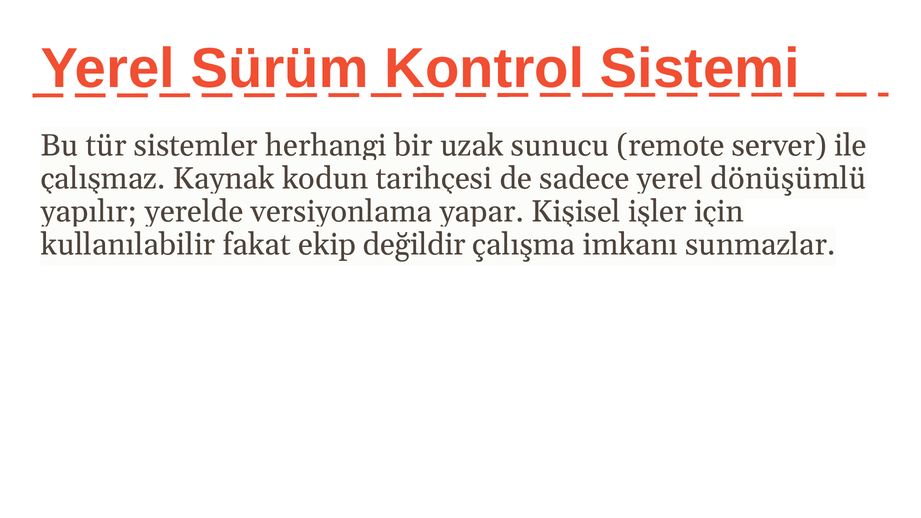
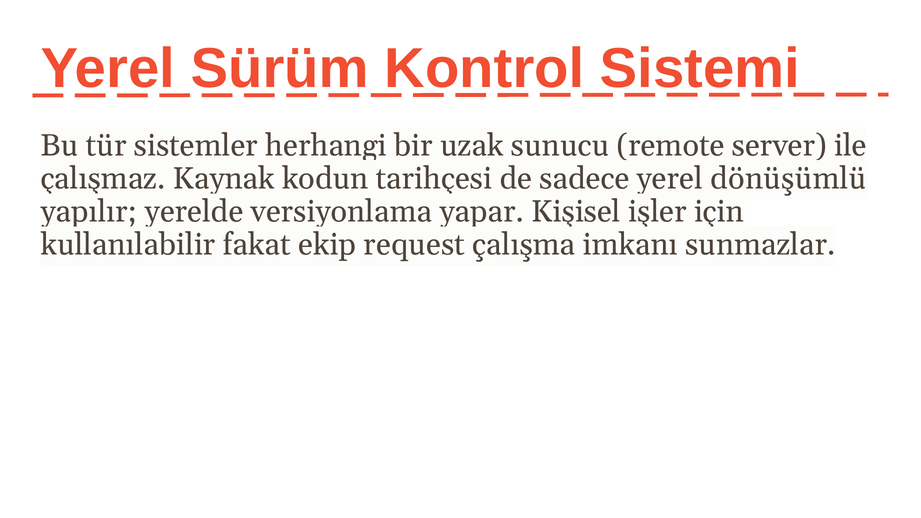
değildir: değildir -> request
